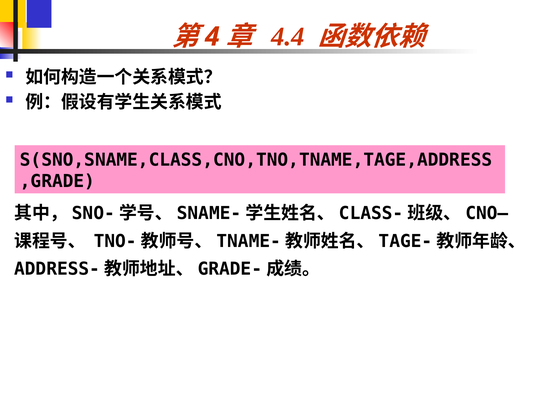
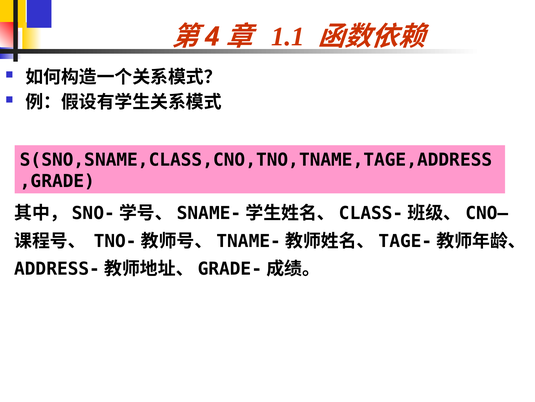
4.4: 4.4 -> 1.1
